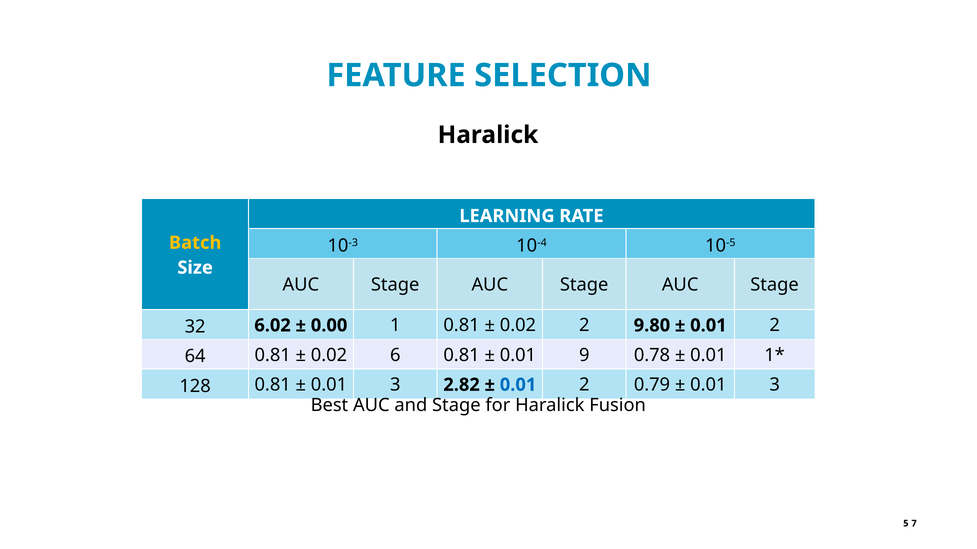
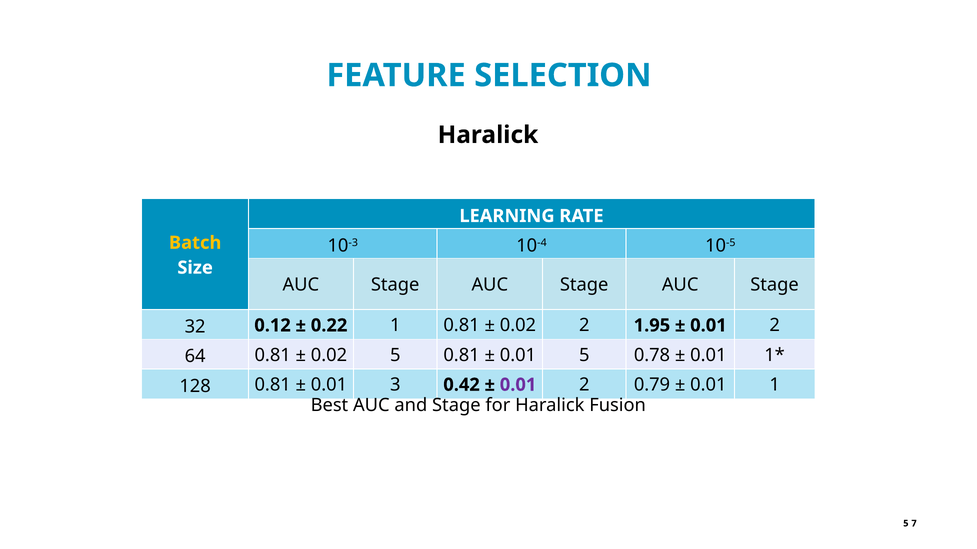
6.02: 6.02 -> 0.12
0.00: 0.00 -> 0.22
9.80: 9.80 -> 1.95
6 at (395, 355): 6 -> 5
9 at (584, 355): 9 -> 5
2.82: 2.82 -> 0.42
0.01 at (518, 385) colour: blue -> purple
3 at (775, 385): 3 -> 1
